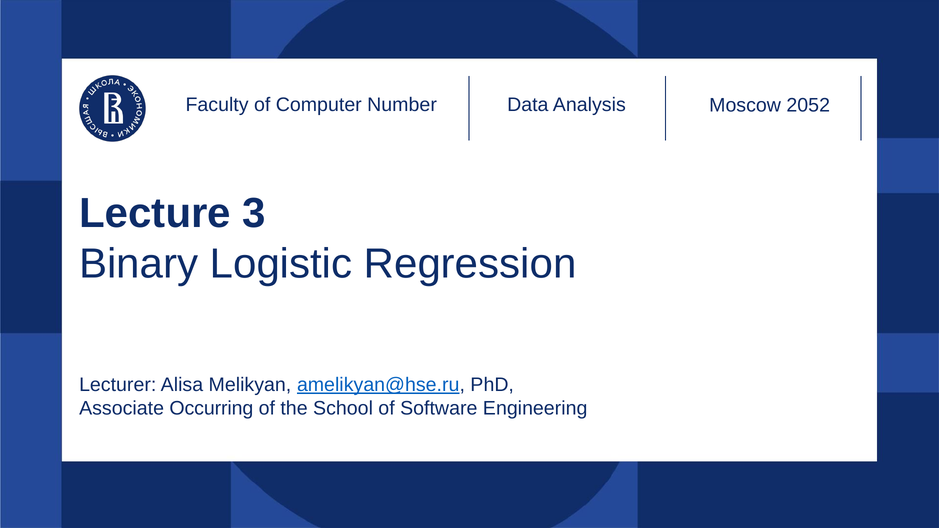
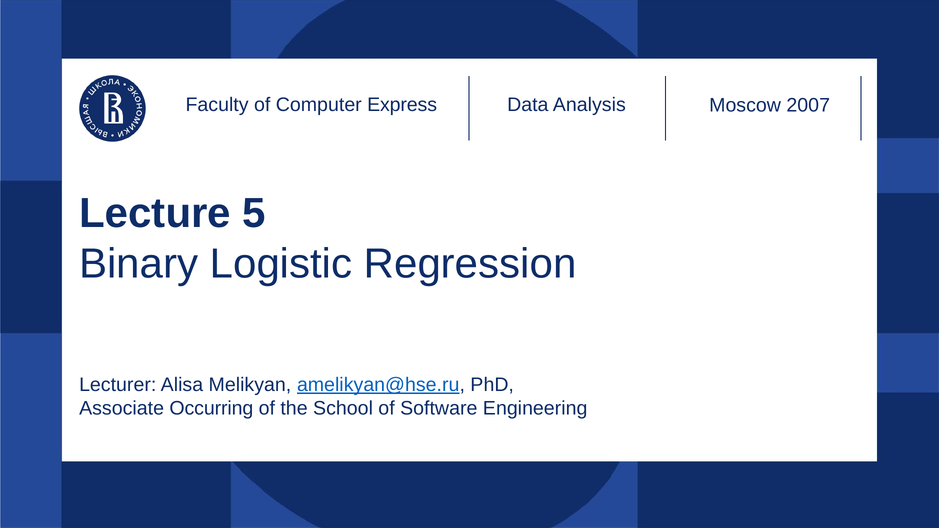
Number: Number -> Express
2052: 2052 -> 2007
3: 3 -> 5
